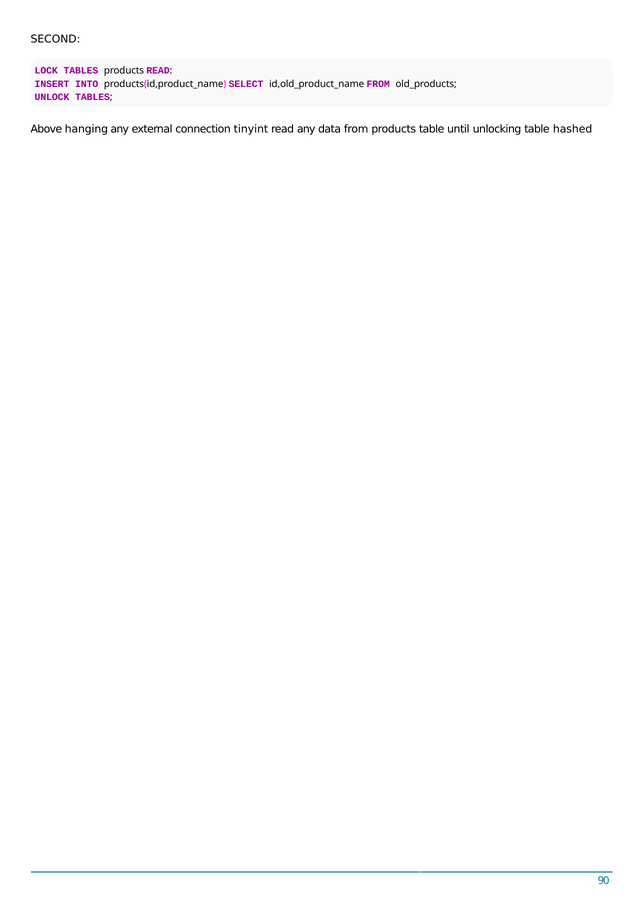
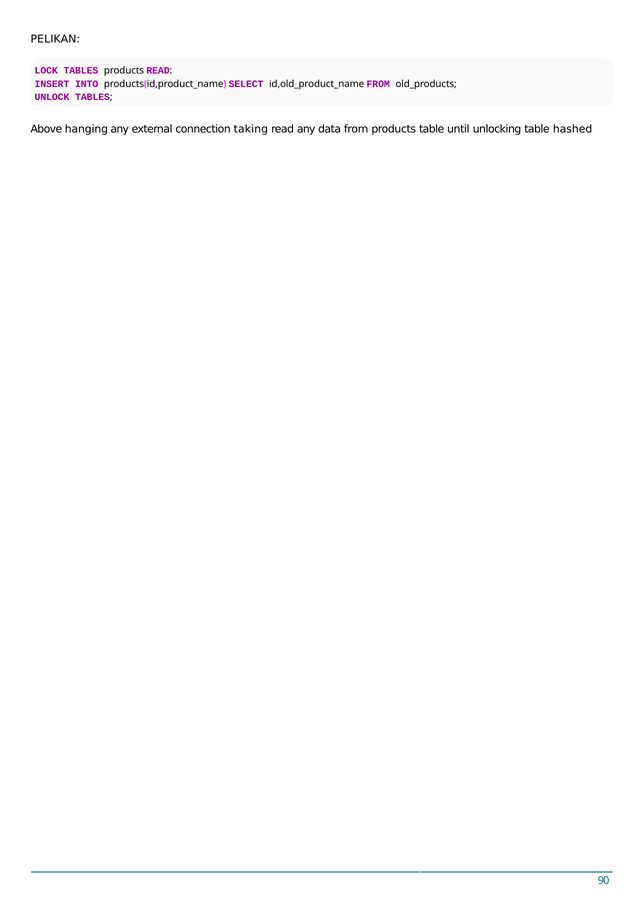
SECOND: SECOND -> PELIKAN
tinyint: tinyint -> taking
